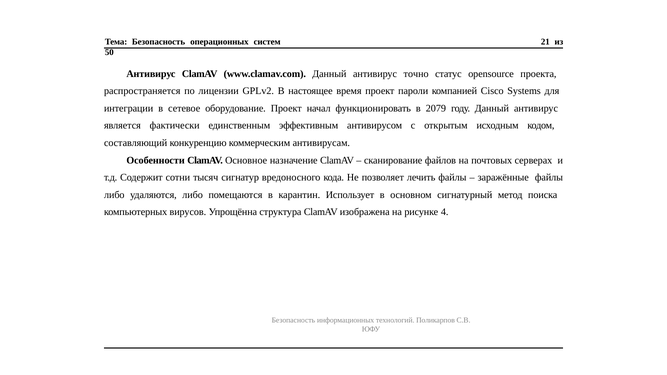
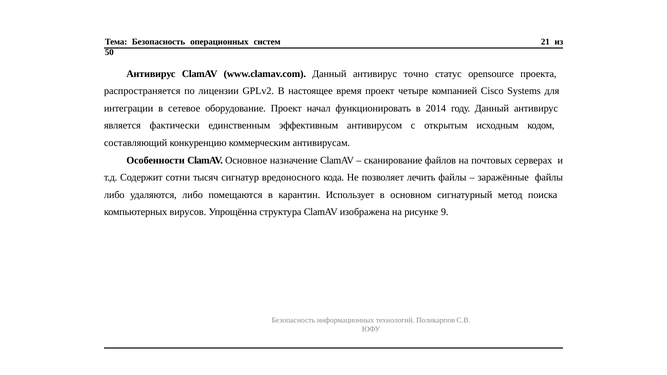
пароли: пароли -> четыре
2079: 2079 -> 2014
4: 4 -> 9
